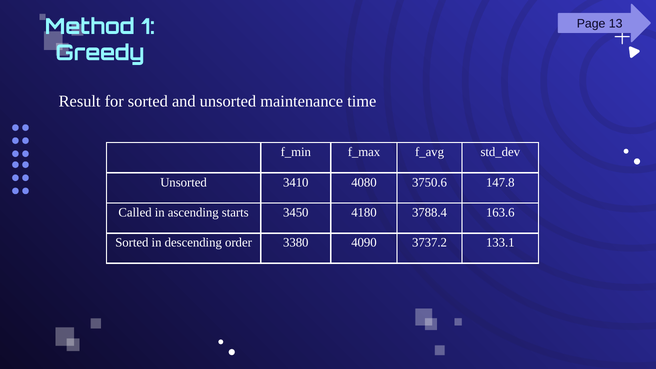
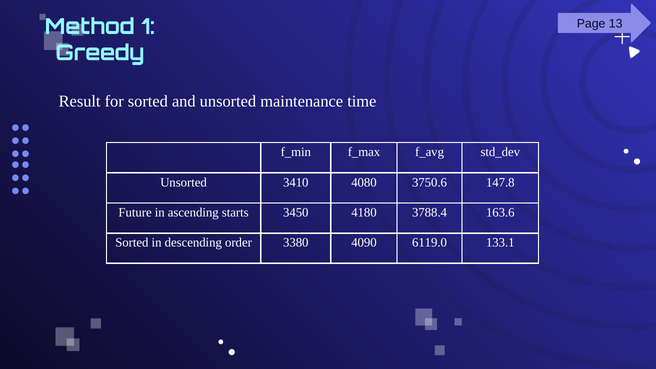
Called: Called -> Future
3737.2: 3737.2 -> 6119.0
